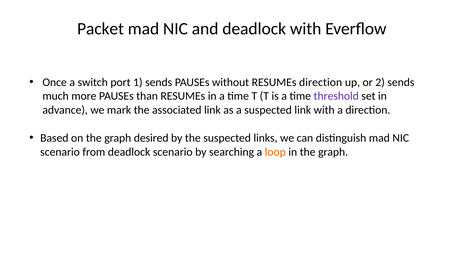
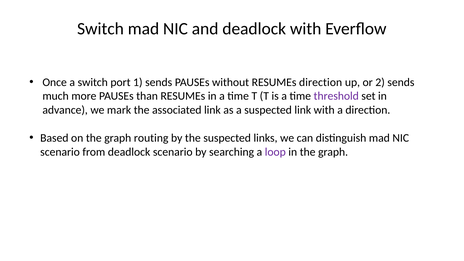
Packet at (101, 29): Packet -> Switch
desired: desired -> routing
loop colour: orange -> purple
